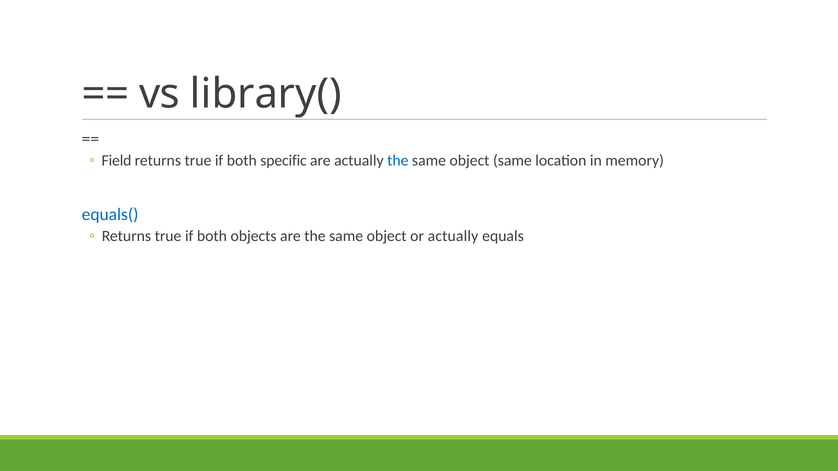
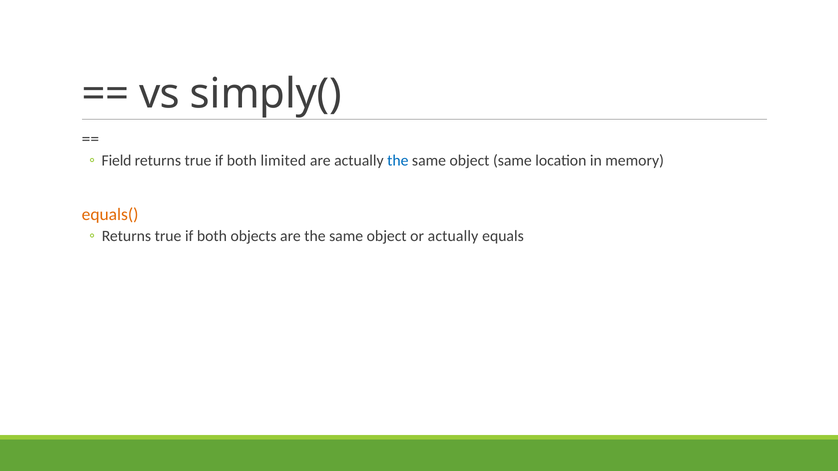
library(: library( -> simply(
specific: specific -> limited
equals( colour: blue -> orange
